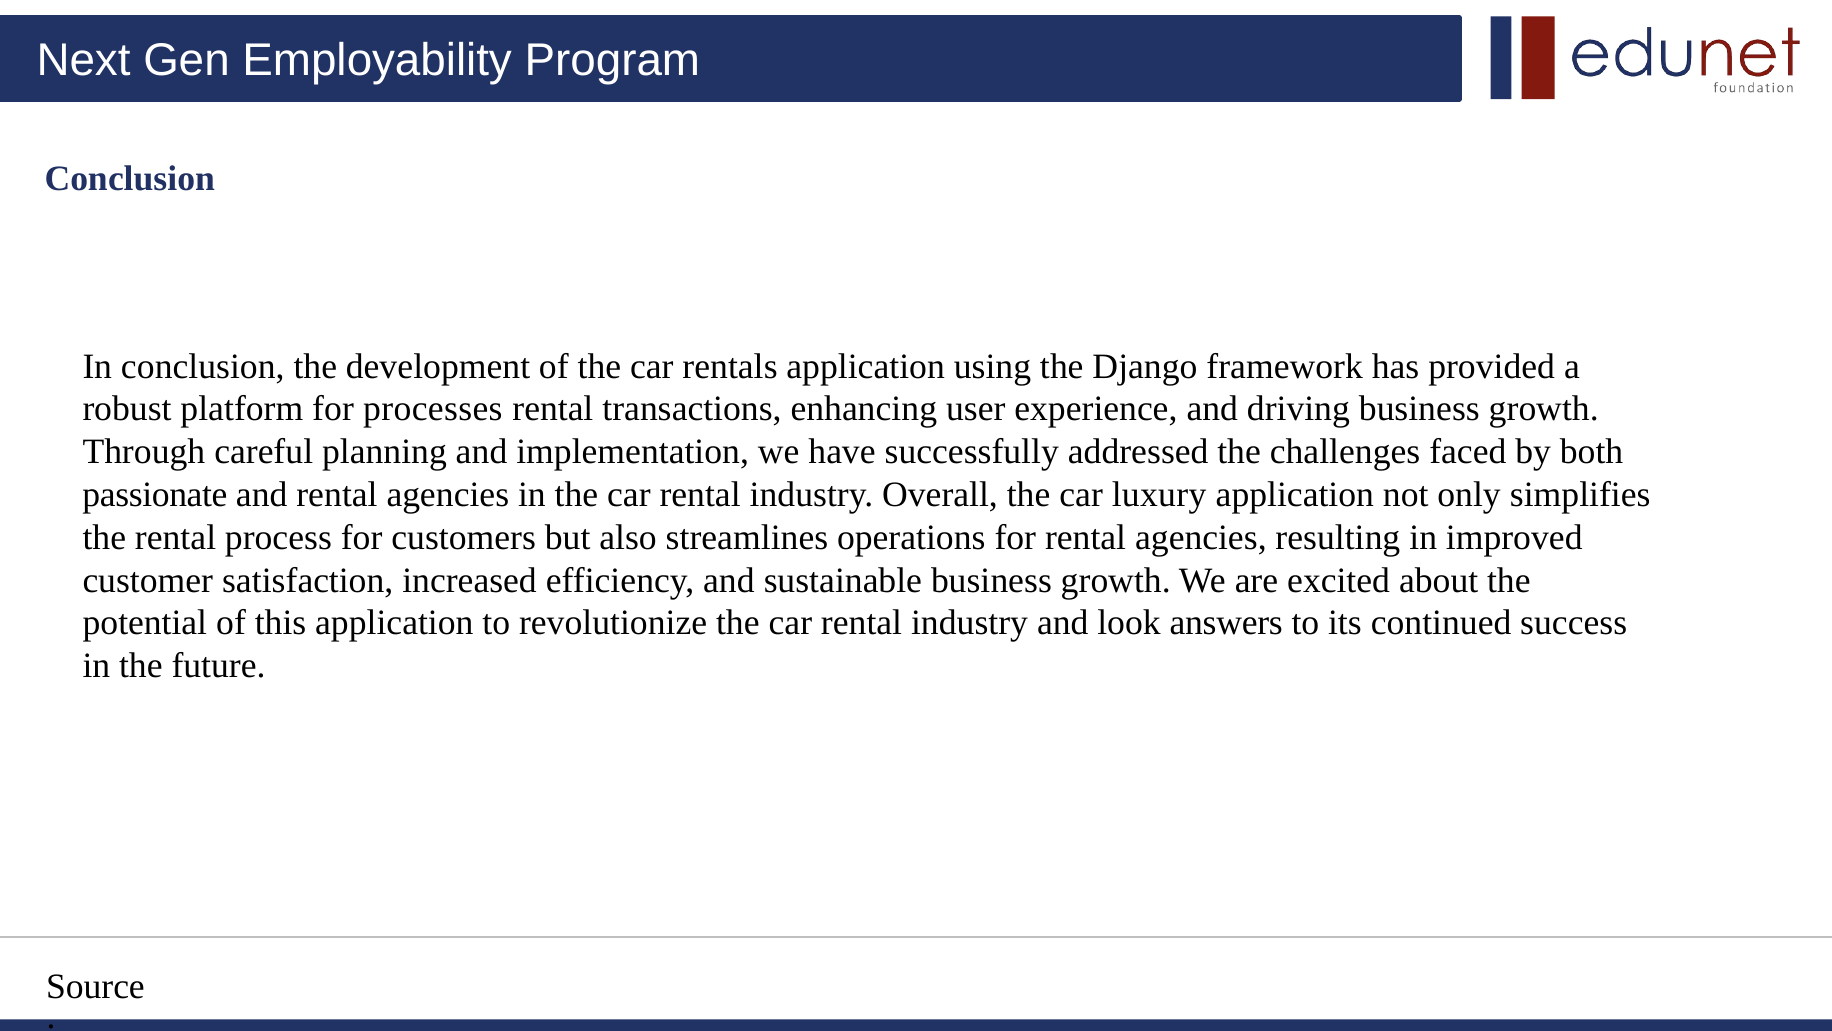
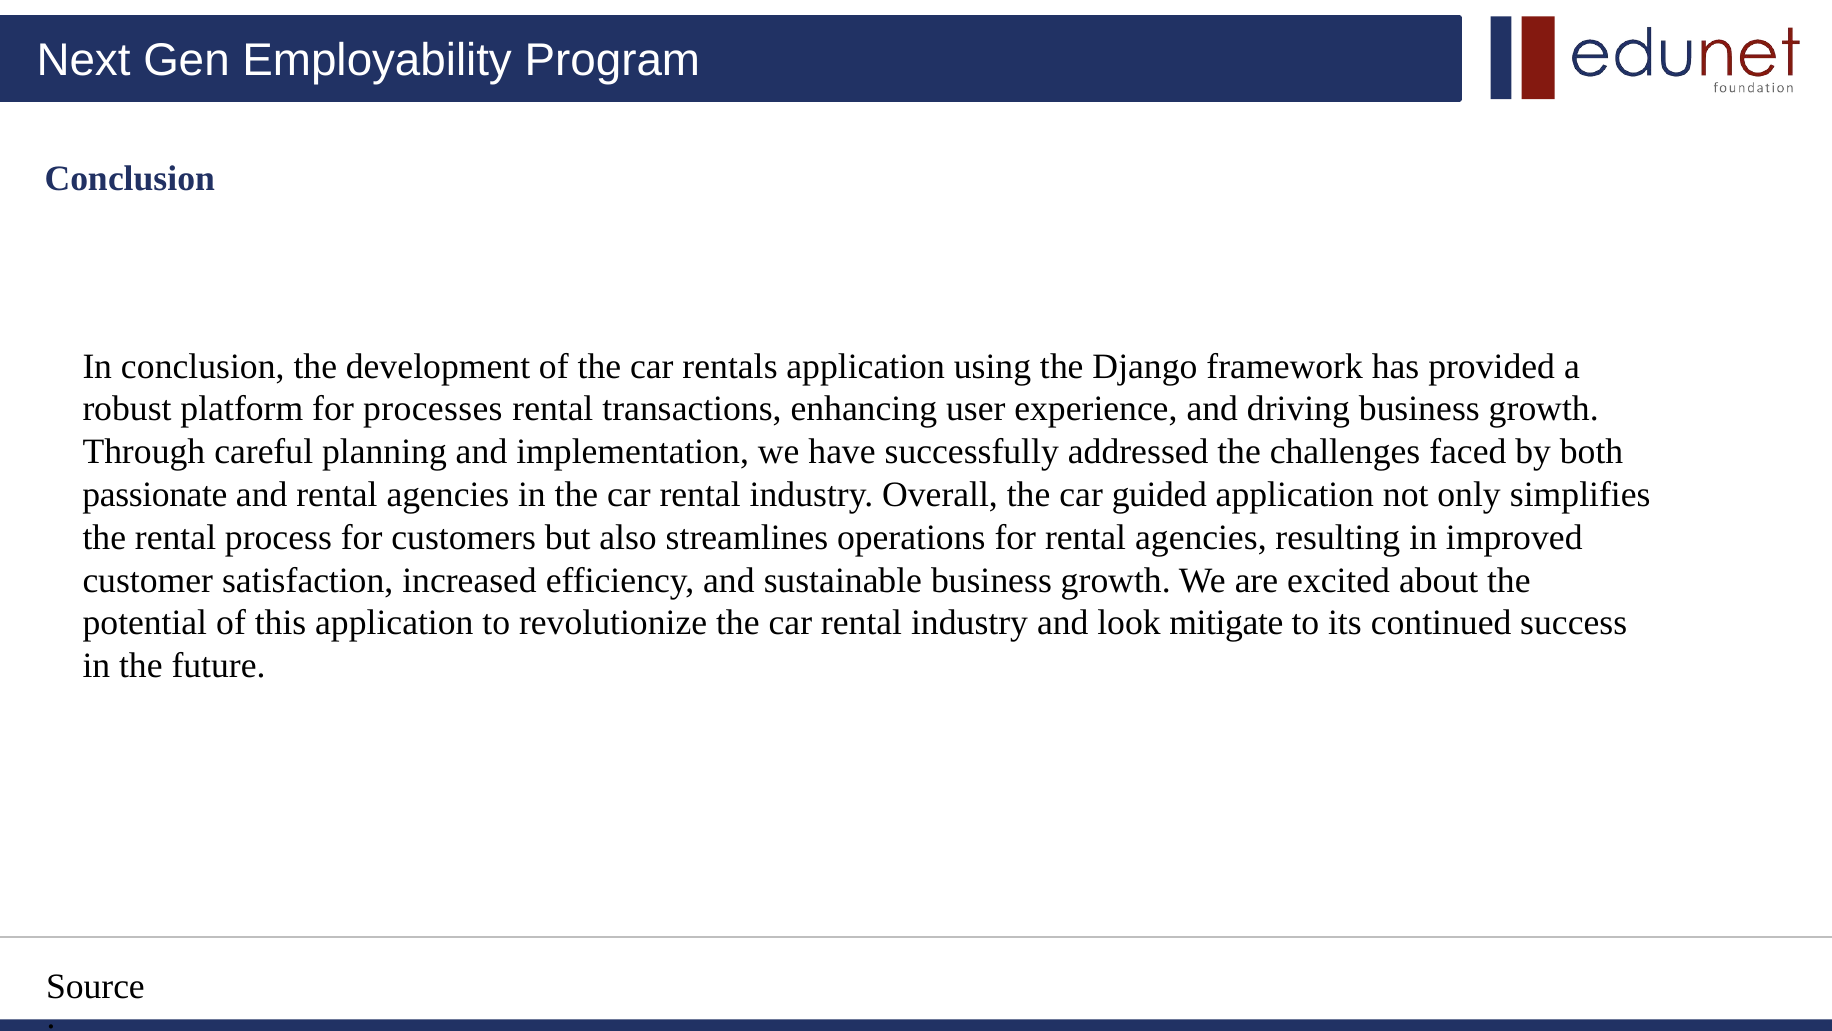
luxury: luxury -> guided
answers: answers -> mitigate
